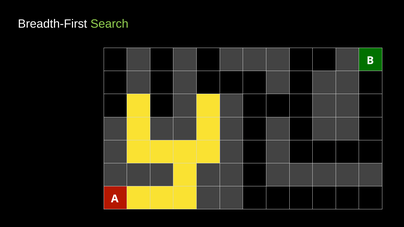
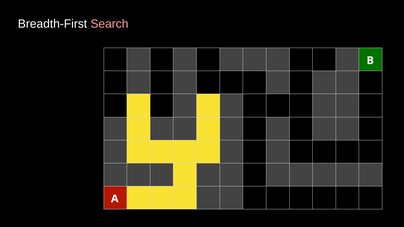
Search colour: light green -> pink
